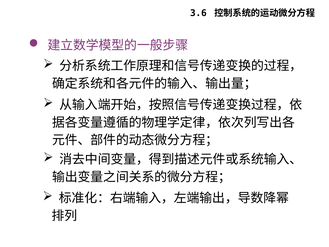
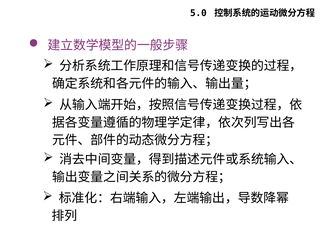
3.6: 3.6 -> 5.0
